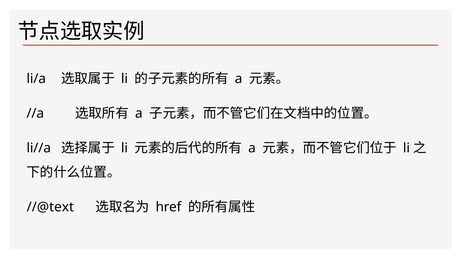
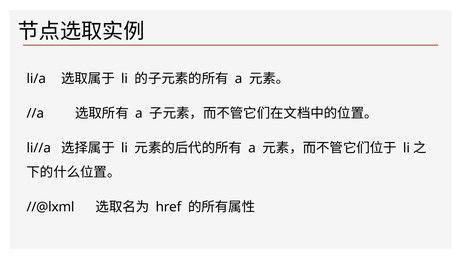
//@text: //@text -> //@lxml
